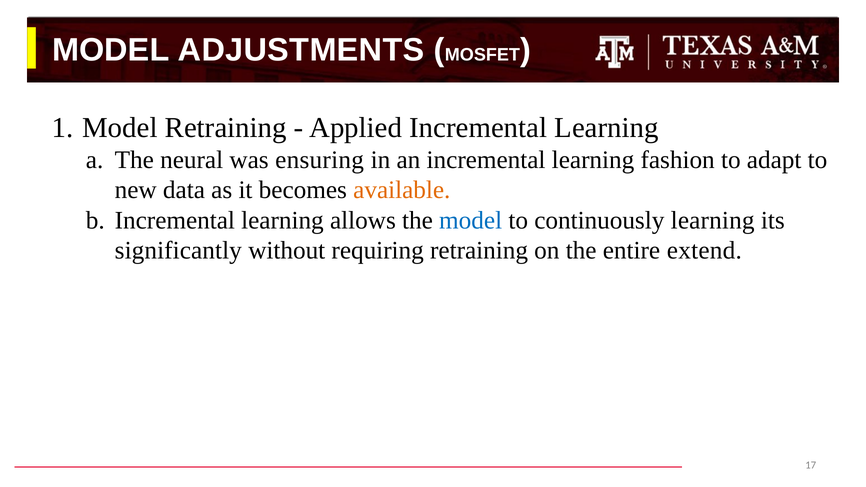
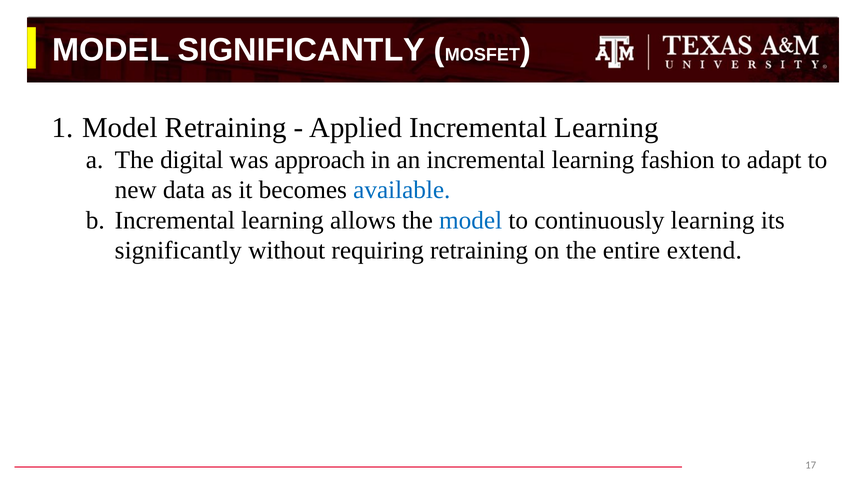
MODEL ADJUSTMENTS: ADJUSTMENTS -> SIGNIFICANTLY
neural: neural -> digital
ensuring: ensuring -> approach
available colour: orange -> blue
